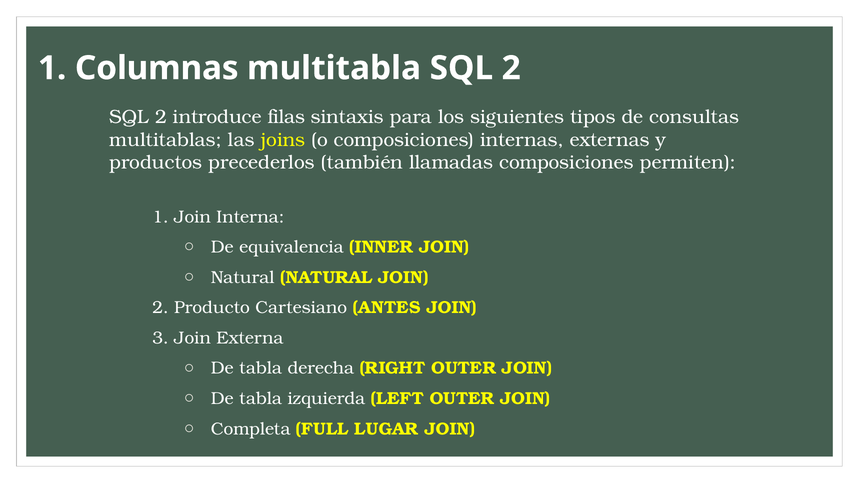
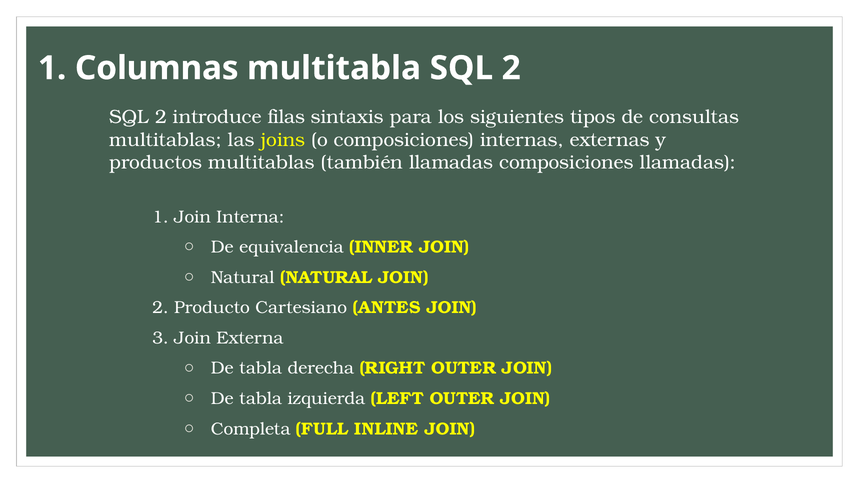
productos precederlos: precederlos -> multitablas
composiciones permiten: permiten -> llamadas
LUGAR: LUGAR -> INLINE
